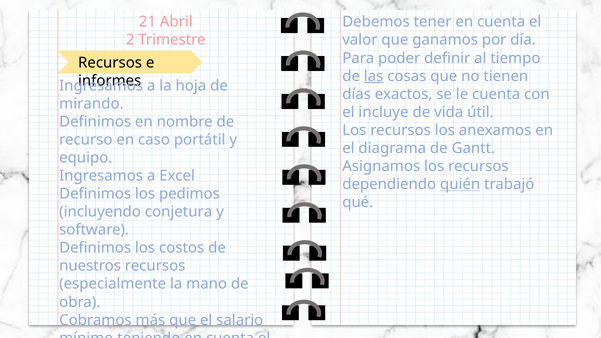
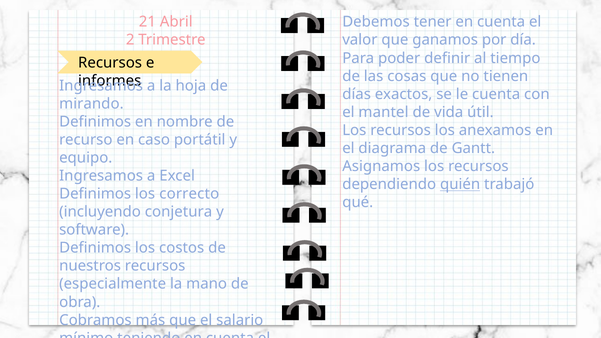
las underline: present -> none
incluye: incluye -> mantel
pedimos: pedimos -> correcto
